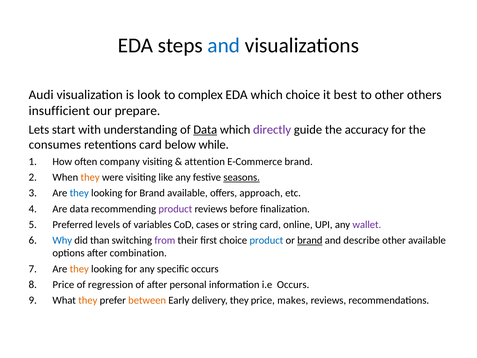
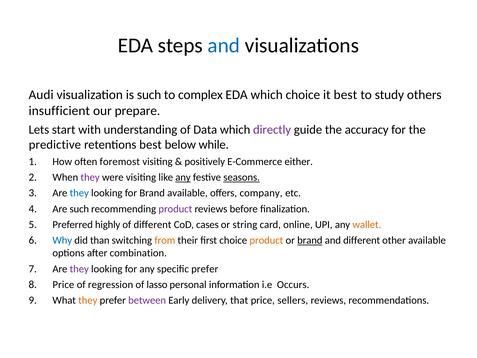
is look: look -> such
to other: other -> study
Data at (205, 130) underline: present -> none
consumes: consumes -> predictive
retentions card: card -> best
company: company -> foremost
attention: attention -> positively
E-Commerce brand: brand -> either
they at (90, 177) colour: orange -> purple
any at (183, 177) underline: none -> present
approach: approach -> company
Are data: data -> such
levels: levels -> highly
of variables: variables -> different
wallet colour: purple -> orange
from colour: purple -> orange
product at (266, 240) colour: blue -> orange
and describe: describe -> different
they at (79, 269) colour: orange -> purple
specific occurs: occurs -> prefer
of after: after -> lasso
between colour: orange -> purple
delivery they: they -> that
makes: makes -> sellers
